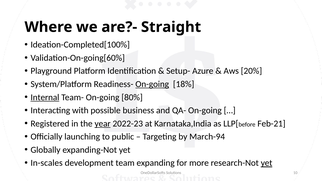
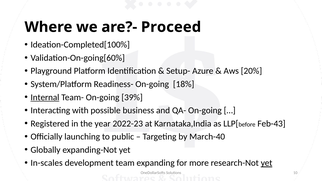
Straight: Straight -> Proceed
On-going at (152, 84) underline: present -> none
80%: 80% -> 39%
year underline: present -> none
Feb-21: Feb-21 -> Feb-43
March-94: March-94 -> March-40
